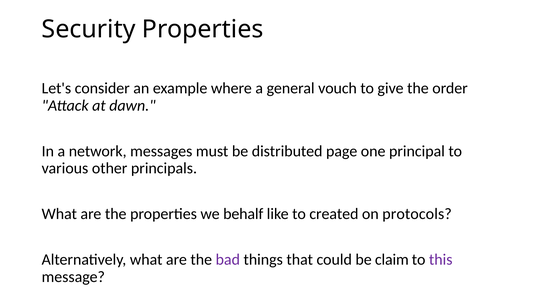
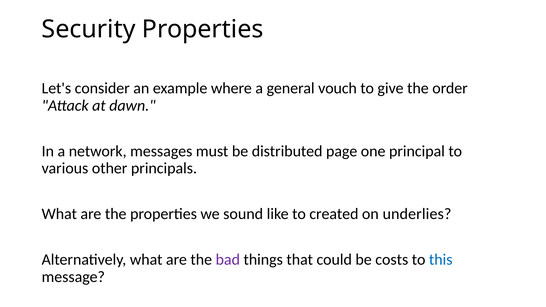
behalf: behalf -> sound
protocols: protocols -> underlies
claim: claim -> costs
this colour: purple -> blue
